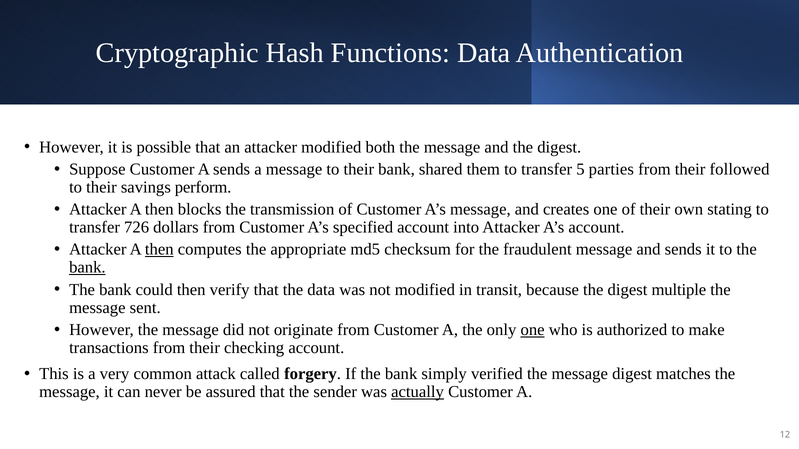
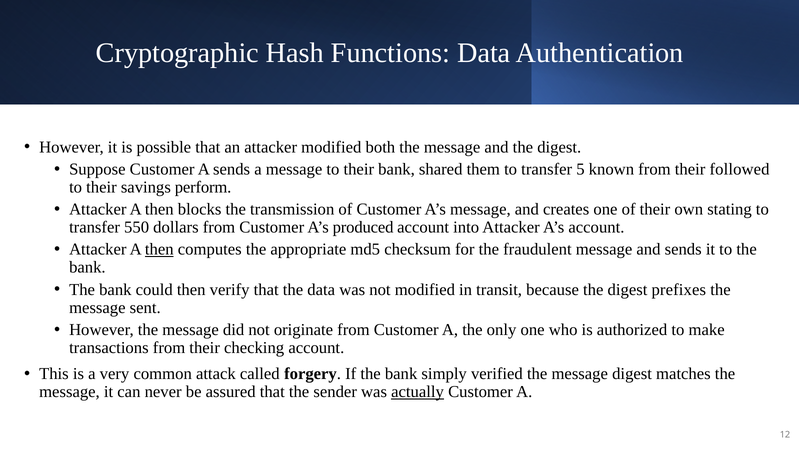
parties: parties -> known
726: 726 -> 550
specified: specified -> produced
bank at (87, 268) underline: present -> none
multiple: multiple -> prefixes
one at (533, 330) underline: present -> none
